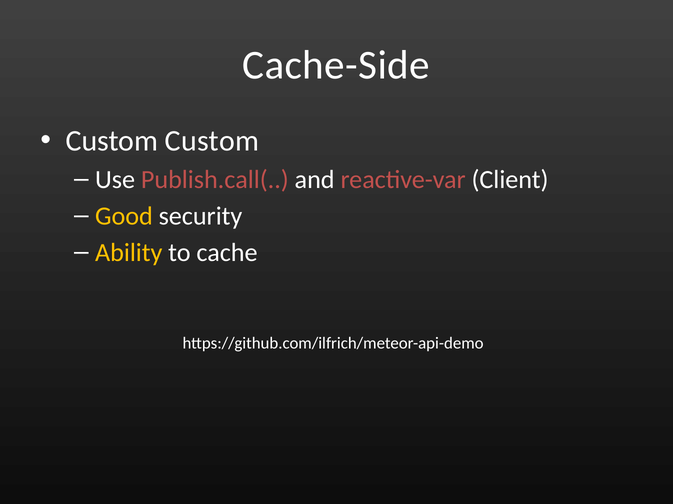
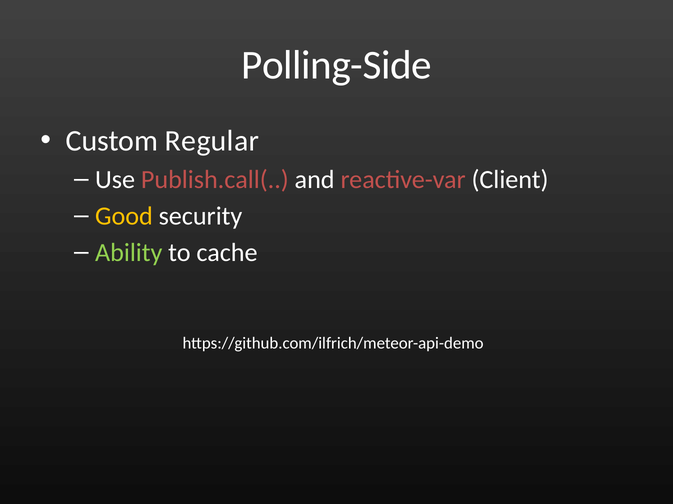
Cache-Side: Cache-Side -> Polling-Side
Custom Custom: Custom -> Regular
Ability colour: yellow -> light green
